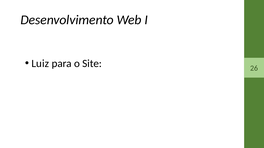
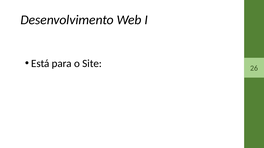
Luiz: Luiz -> Está
